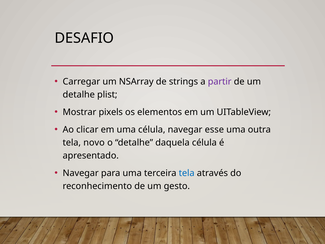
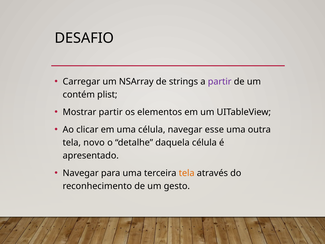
detalhe at (79, 94): detalhe -> contém
Mostrar pixels: pixels -> partir
tela at (187, 173) colour: blue -> orange
